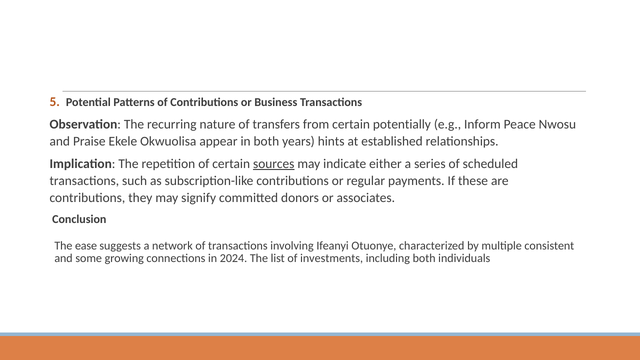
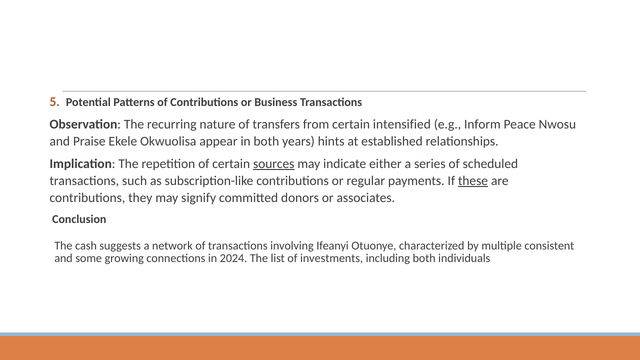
potentially: potentially -> intensified
these underline: none -> present
ease: ease -> cash
